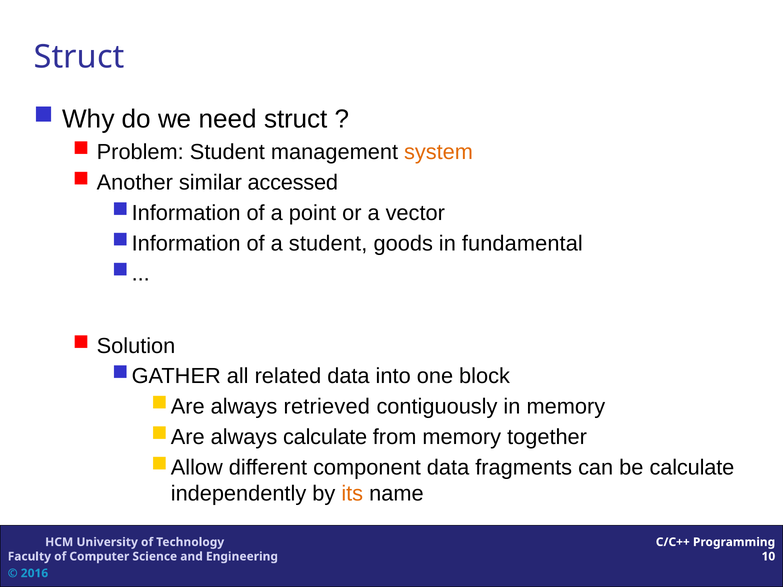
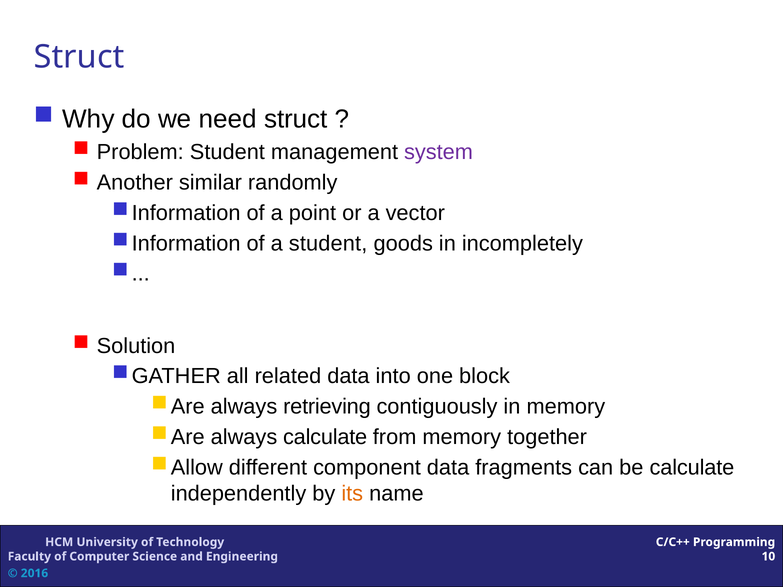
system colour: orange -> purple
accessed: accessed -> randomly
fundamental: fundamental -> incompletely
retrieved: retrieved -> retrieving
